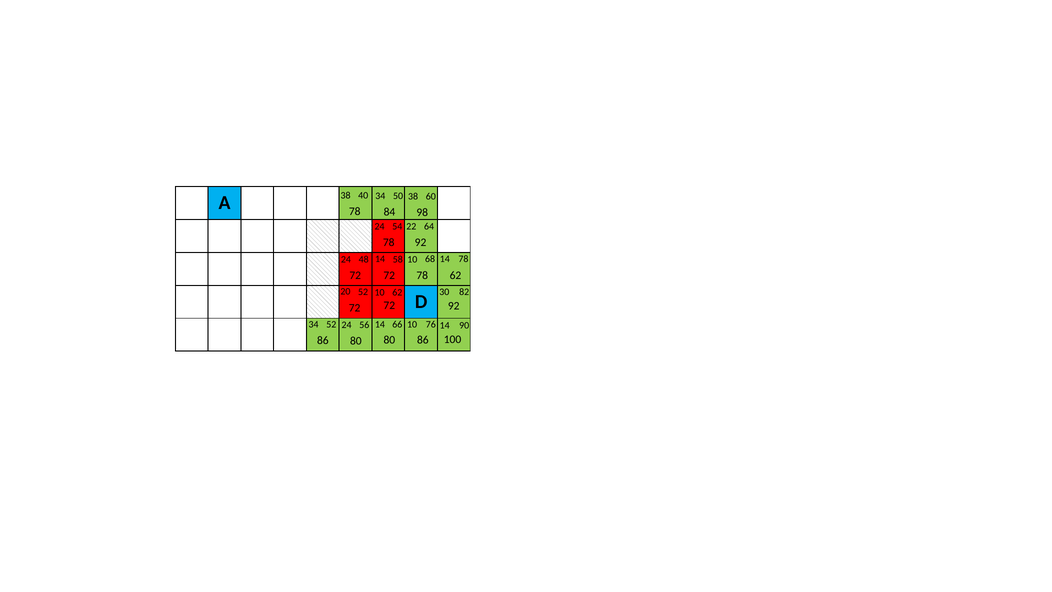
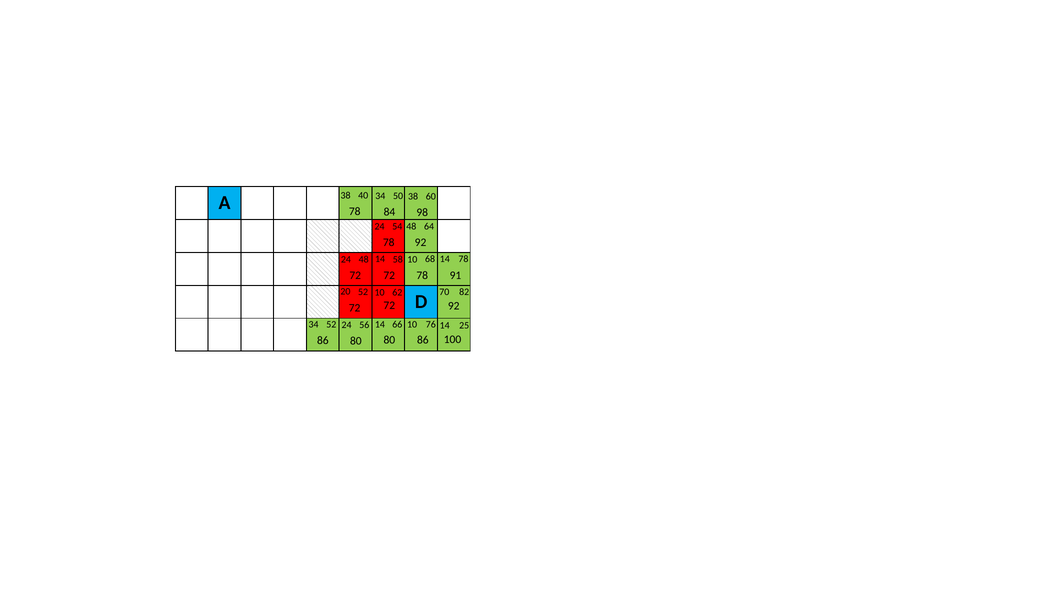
54 22: 22 -> 48
78 62: 62 -> 91
30: 30 -> 70
90: 90 -> 25
